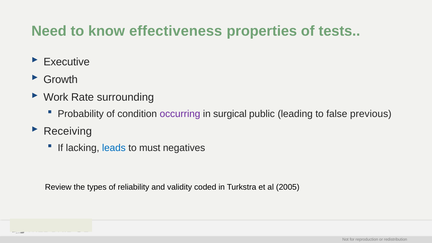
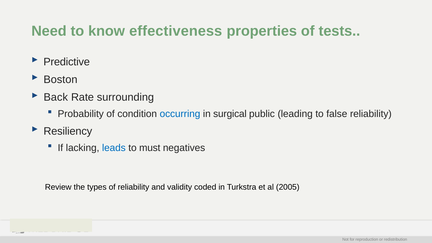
Executive: Executive -> Predictive
Growth: Growth -> Boston
Work: Work -> Back
occurring colour: purple -> blue
false previous: previous -> reliability
Receiving: Receiving -> Resiliency
